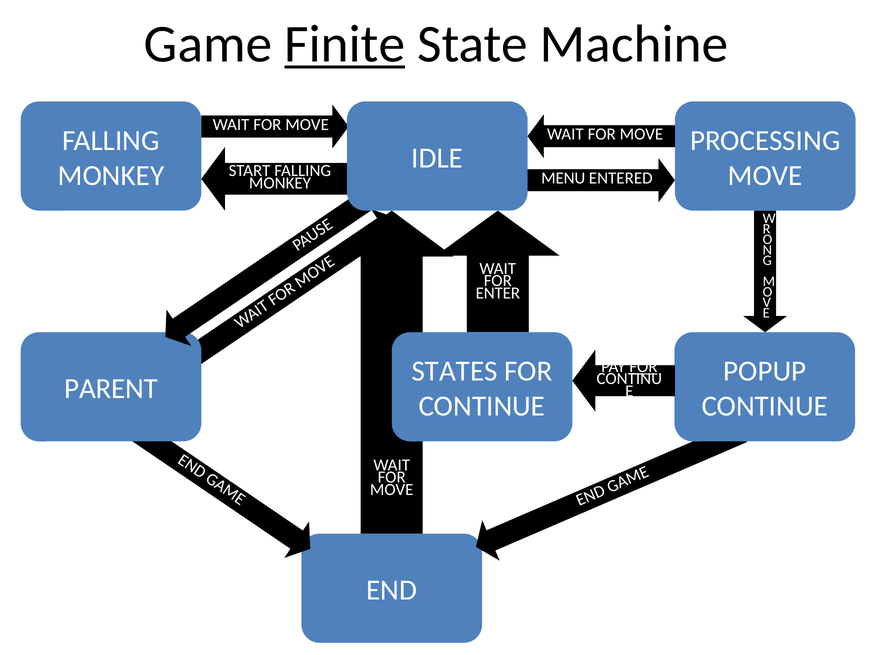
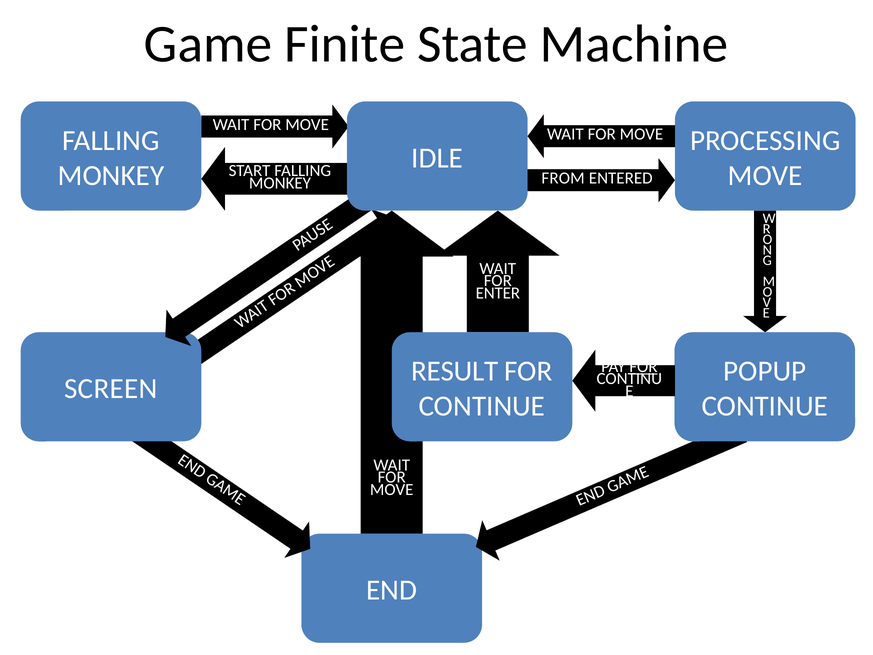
Finite underline: present -> none
MENU: MENU -> FROM
STATES: STATES -> RESULT
PARENT: PARENT -> SCREEN
